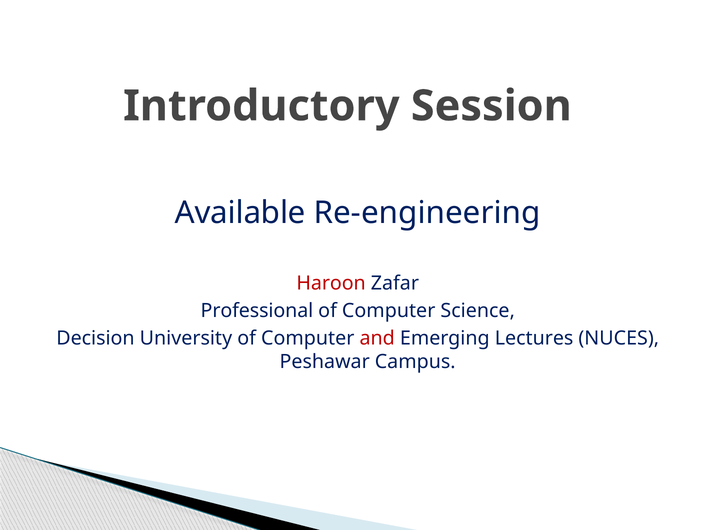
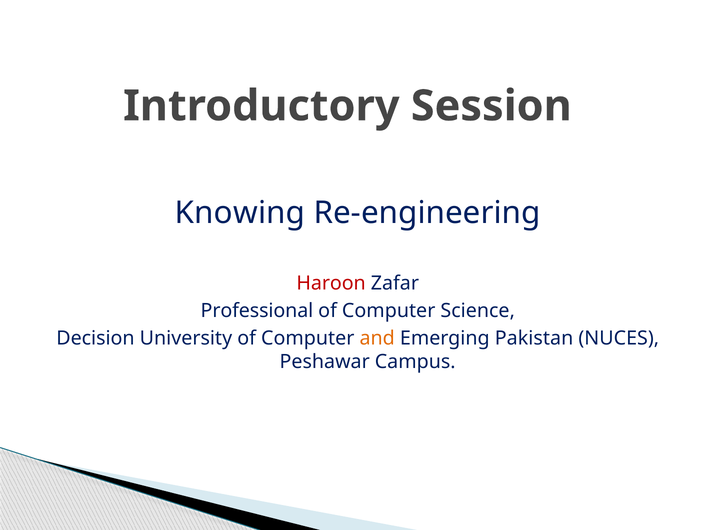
Available: Available -> Knowing
and colour: red -> orange
Lectures: Lectures -> Pakistan
